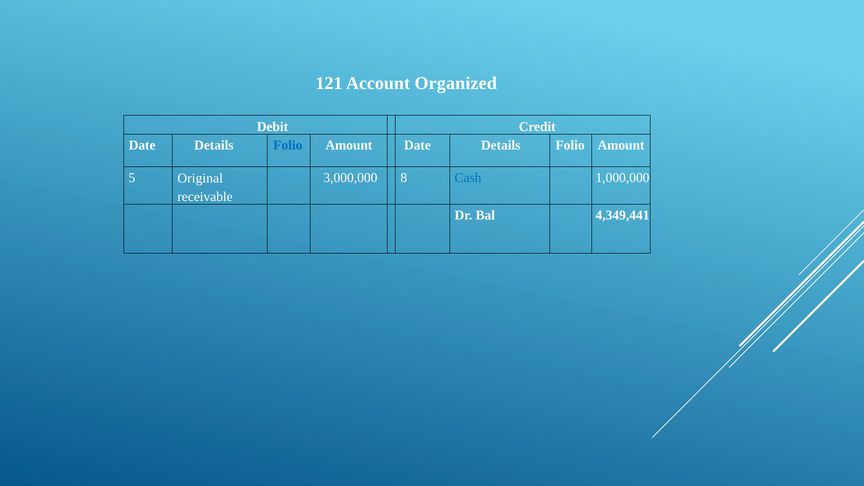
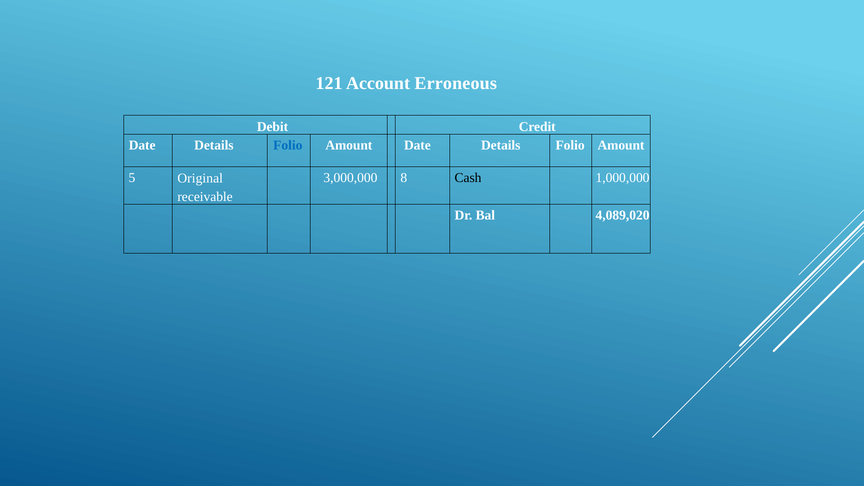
Organized: Organized -> Erroneous
Cash colour: blue -> black
4,349,441: 4,349,441 -> 4,089,020
